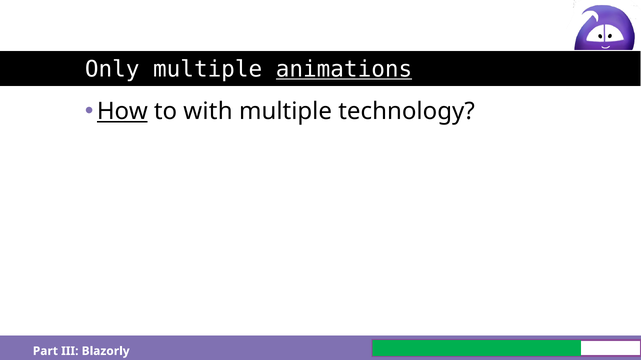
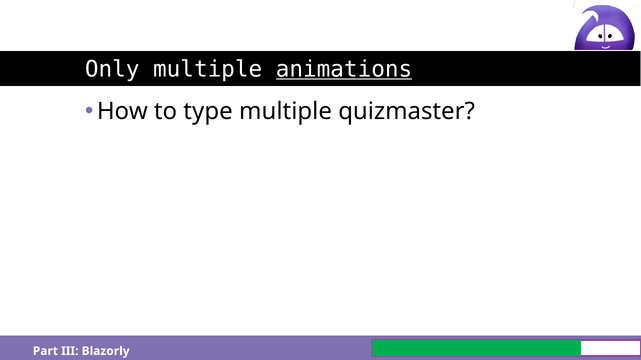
How underline: present -> none
with: with -> type
technology: technology -> quizmaster
